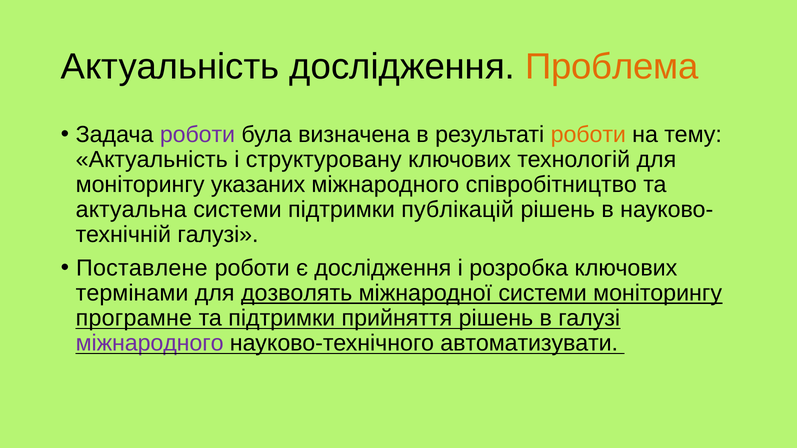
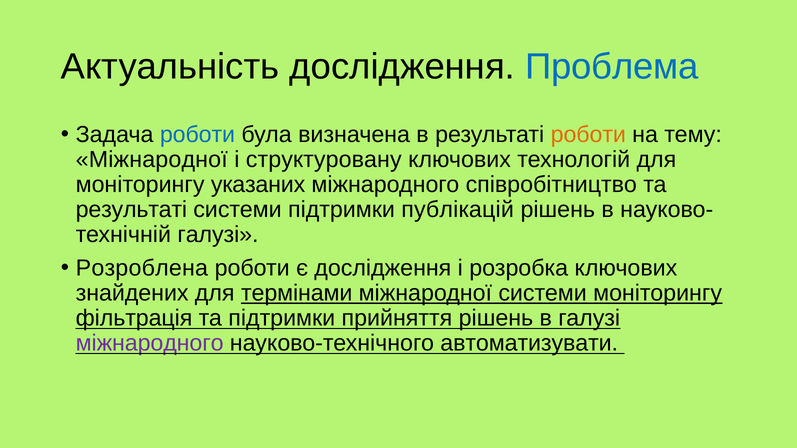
Проблема colour: orange -> blue
роботи at (197, 135) colour: purple -> blue
Актуальність at (152, 160): Актуальність -> Міжнародної
актуальна at (131, 210): актуальна -> результаті
Поставлене: Поставлене -> Розроблена
термінами: термінами -> знайдених
дозволять: дозволять -> термінами
програмне: програмне -> фільтрація
